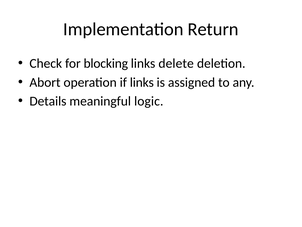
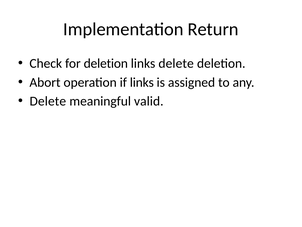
for blocking: blocking -> deletion
Details at (48, 101): Details -> Delete
logic: logic -> valid
